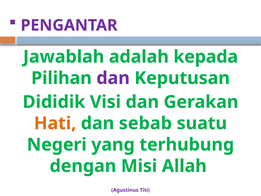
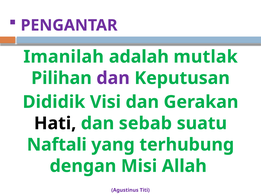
Jawablah: Jawablah -> Imanilah
kepada: kepada -> mutlak
Hati colour: orange -> black
Negeri: Negeri -> Naftali
